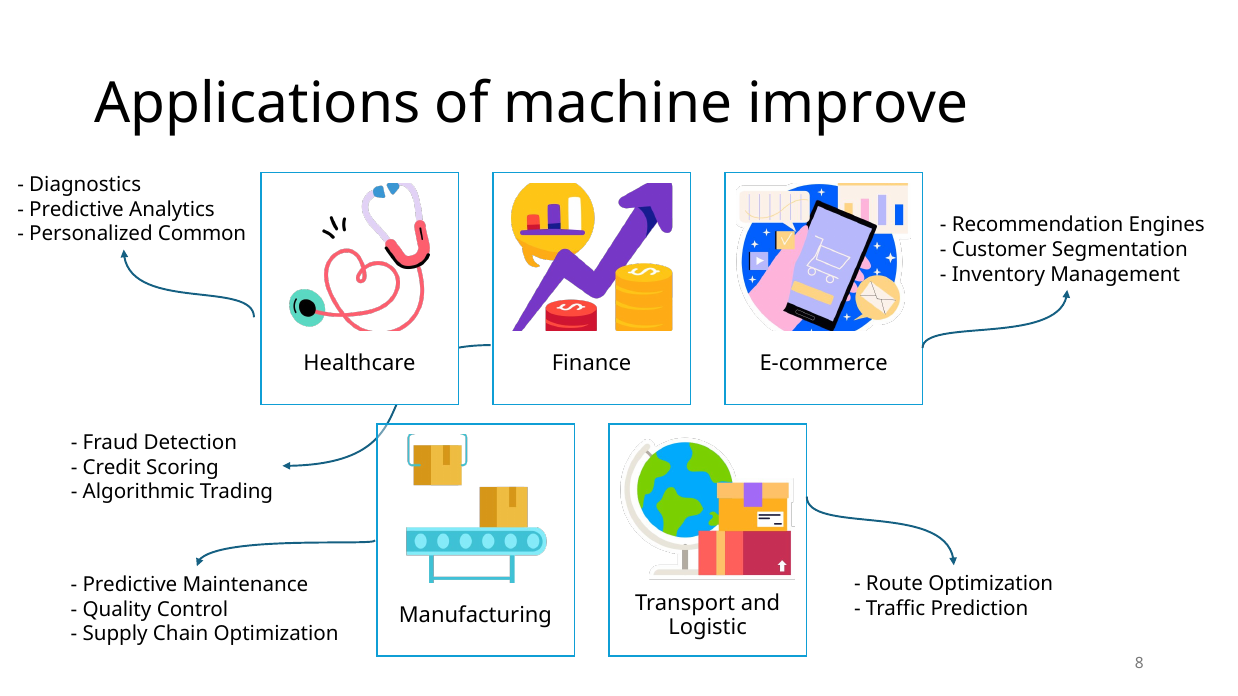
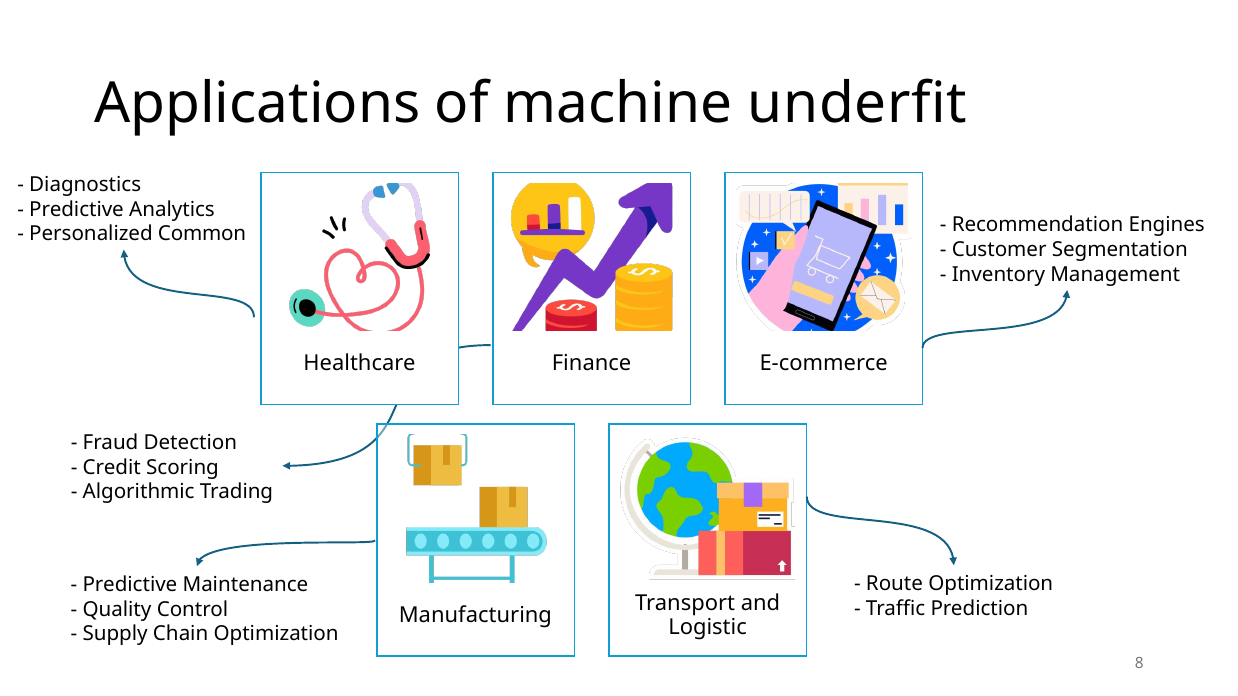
improve: improve -> underfit
